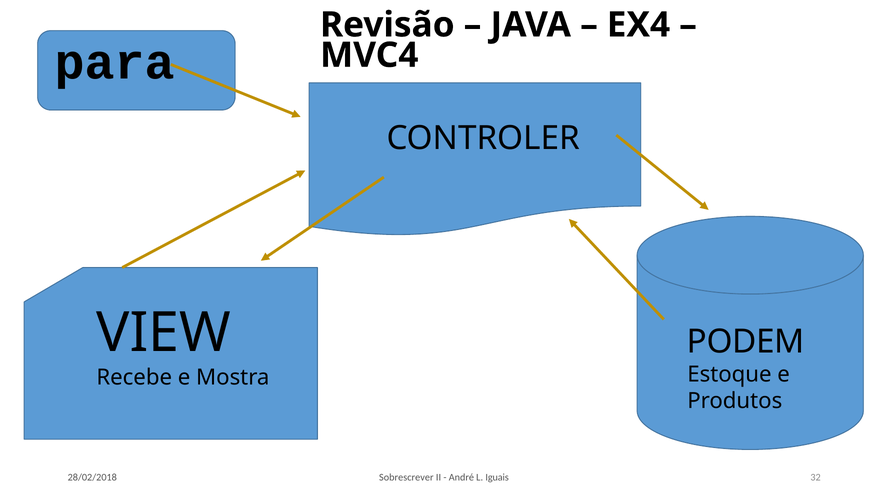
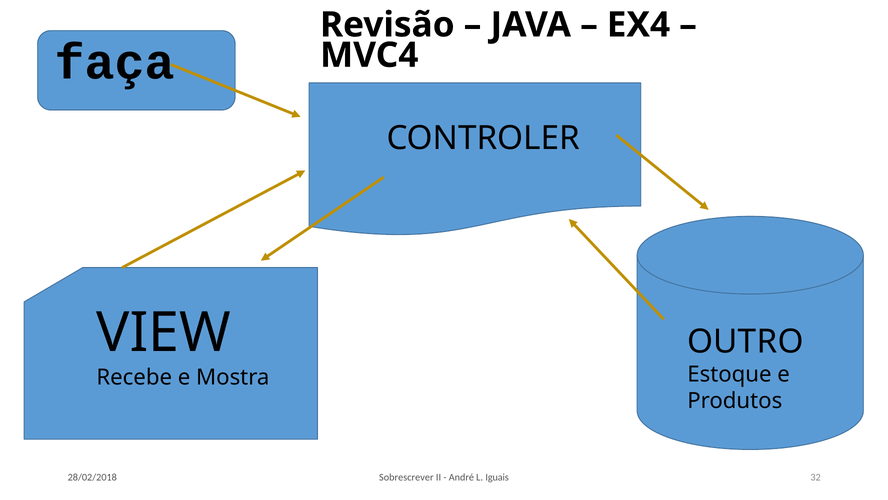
para: para -> faça
PODEM: PODEM -> OUTRO
